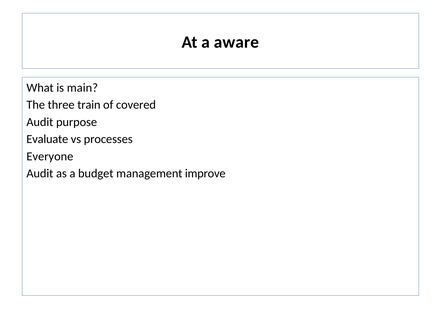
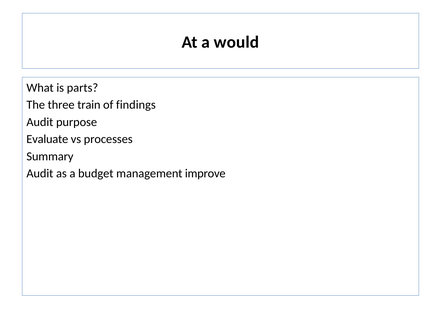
aware: aware -> would
main: main -> parts
covered: covered -> findings
Everyone: Everyone -> Summary
